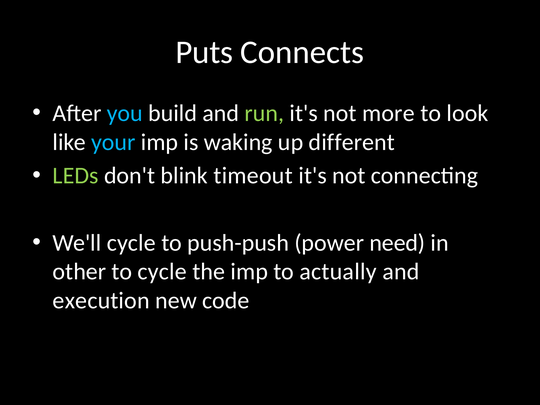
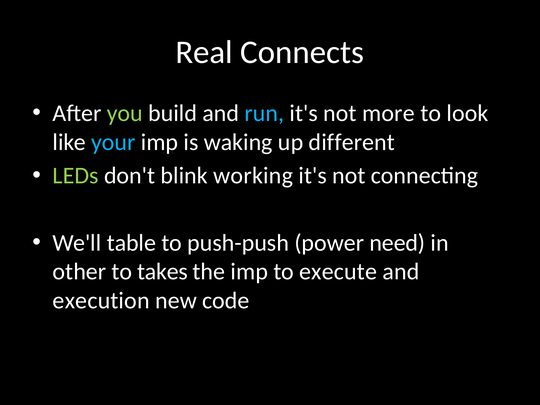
Puts: Puts -> Real
you colour: light blue -> light green
run colour: light green -> light blue
timeout: timeout -> working
We'll cycle: cycle -> table
to cycle: cycle -> takes
actually: actually -> execute
